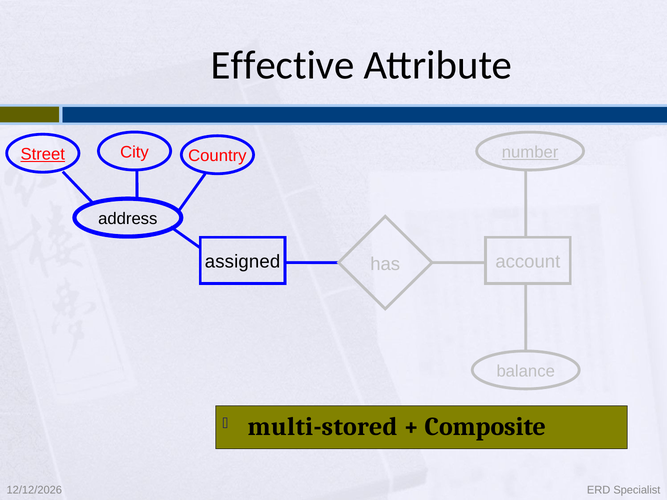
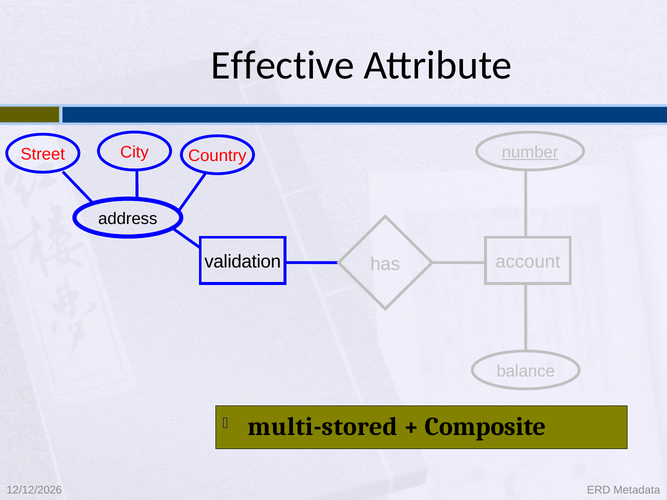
Street underline: present -> none
assigned: assigned -> validation
Specialist: Specialist -> Metadata
